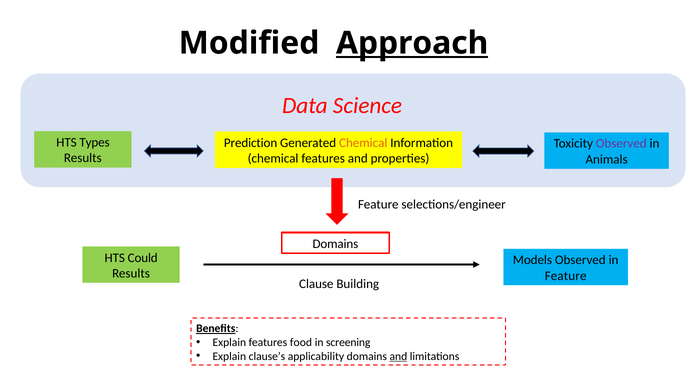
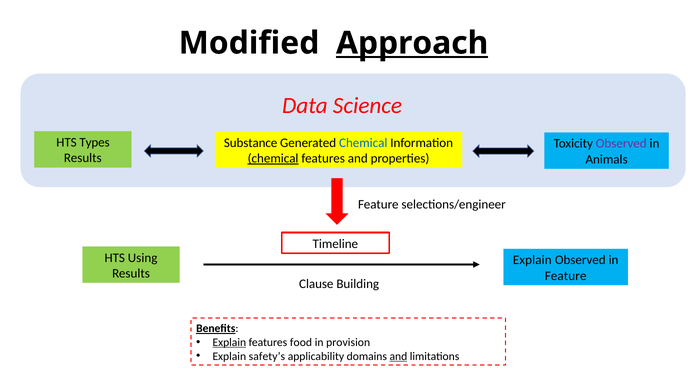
Prediction: Prediction -> Substance
Chemical at (363, 143) colour: orange -> blue
chemical at (273, 159) underline: none -> present
Domains at (335, 244): Domains -> Timeline
Could: Could -> Using
Models at (532, 260): Models -> Explain
Explain at (229, 343) underline: none -> present
screening: screening -> provision
clause’s: clause’s -> safety’s
